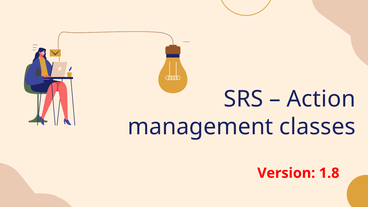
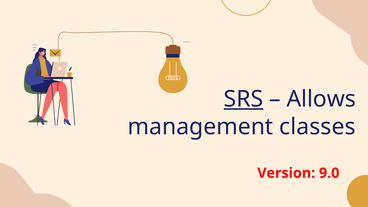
SRS underline: none -> present
Action: Action -> Allows
1.8: 1.8 -> 9.0
